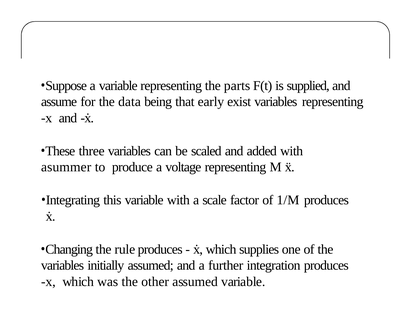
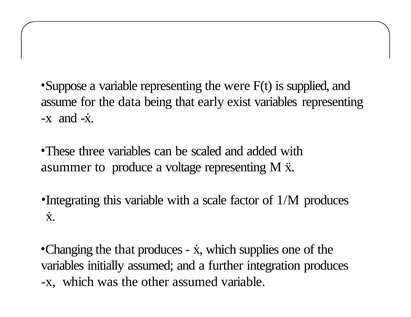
parts: parts -> were
the rule: rule -> that
